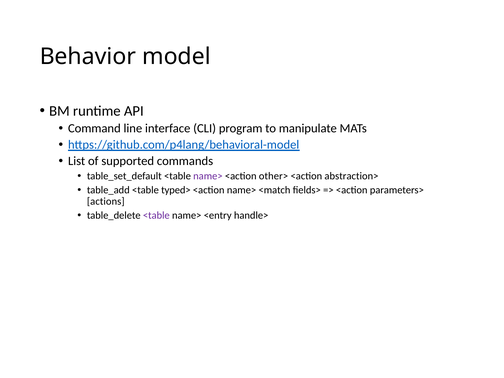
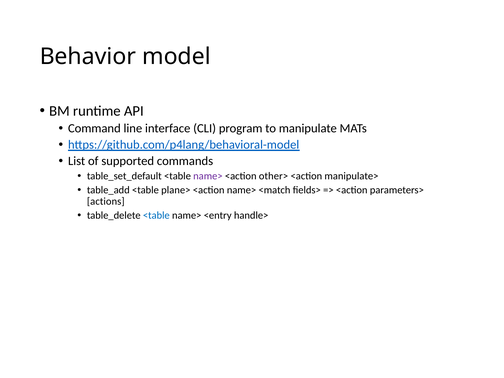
abstraction>: abstraction> -> manipulate>
typed>: typed> -> plane>
<table at (156, 215) colour: purple -> blue
